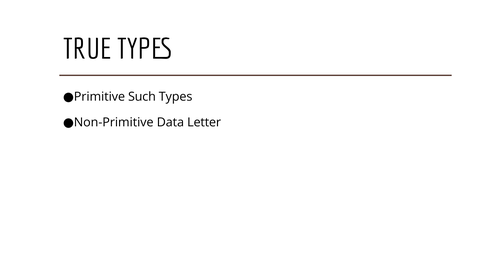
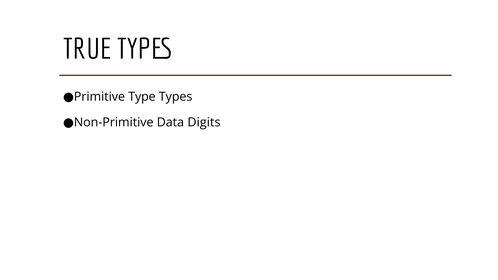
Such: Such -> Type
Letter: Letter -> Digits
